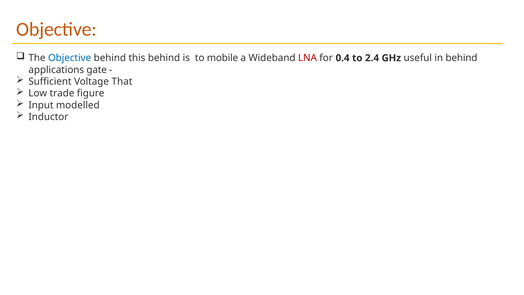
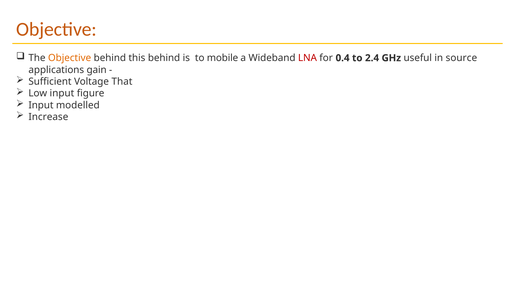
Objective at (70, 58) colour: blue -> orange
in behind: behind -> source
gate: gate -> gain
Low trade: trade -> input
Inductor: Inductor -> Increase
